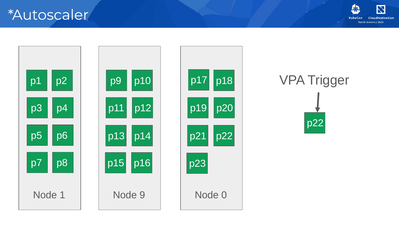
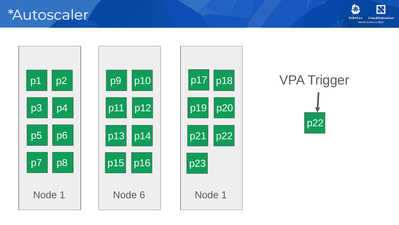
9: 9 -> 6
0 at (224, 195): 0 -> 1
